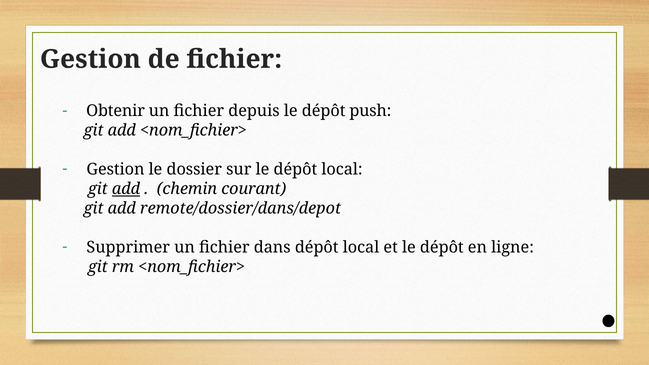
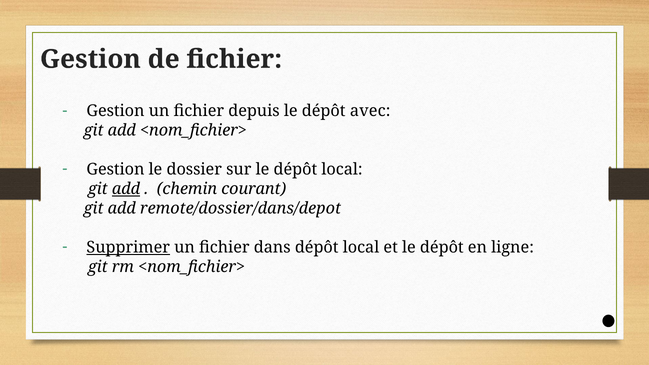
Obtenir at (116, 111): Obtenir -> Gestion
push: push -> avec
Supprimer underline: none -> present
